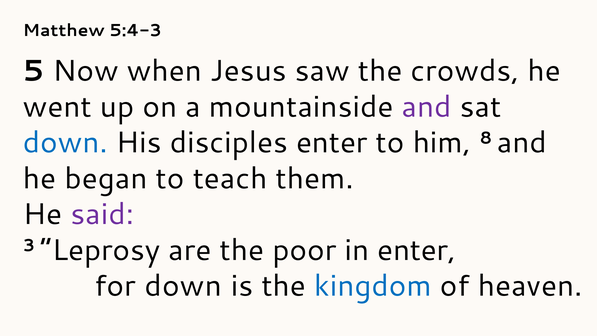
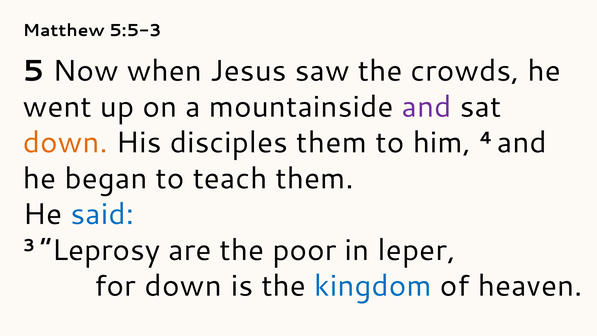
5:4-3: 5:4-3 -> 5:5-3
down at (65, 143) colour: blue -> orange
disciples enter: enter -> them
8: 8 -> 4
said colour: purple -> blue
in enter: enter -> leper
